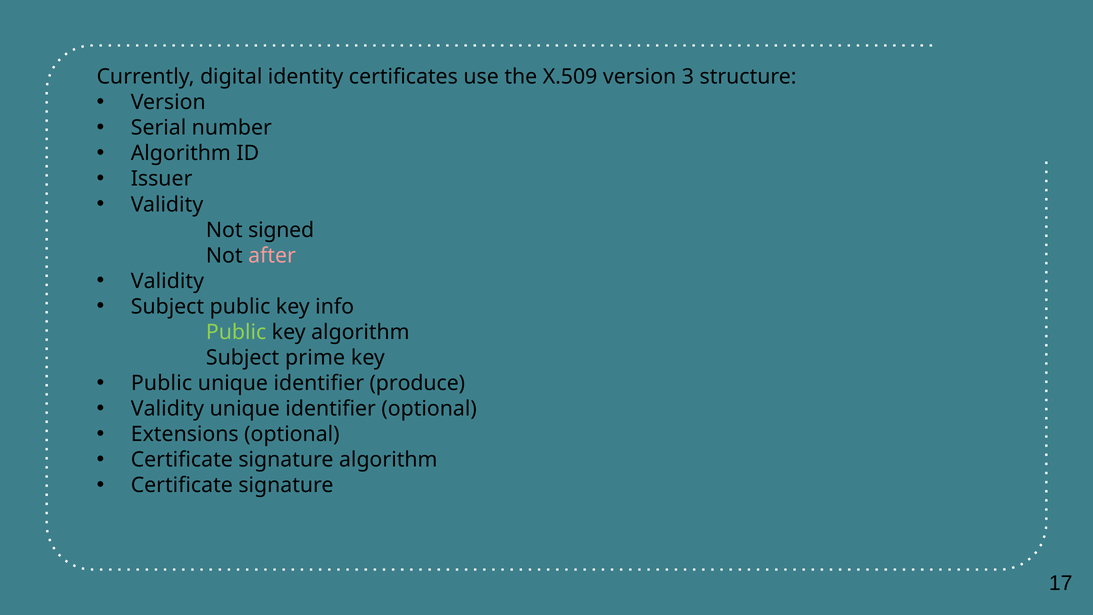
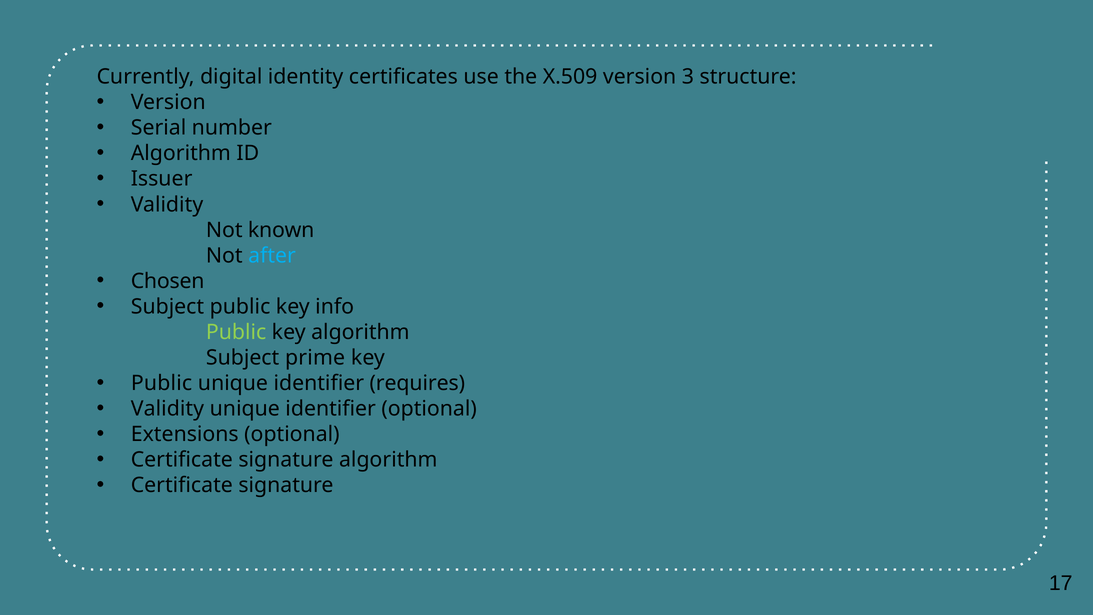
signed: signed -> known
after colour: pink -> light blue
Validity at (167, 281): Validity -> Chosen
produce: produce -> requires
